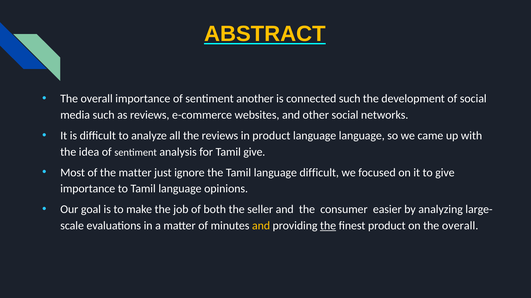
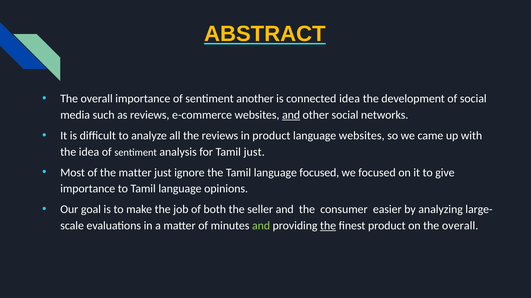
connected such: such -> idea
and at (291, 115) underline: none -> present
language language: language -> websites
Tamil give: give -> just
language difficult: difficult -> focused
and at (261, 226) colour: yellow -> light green
